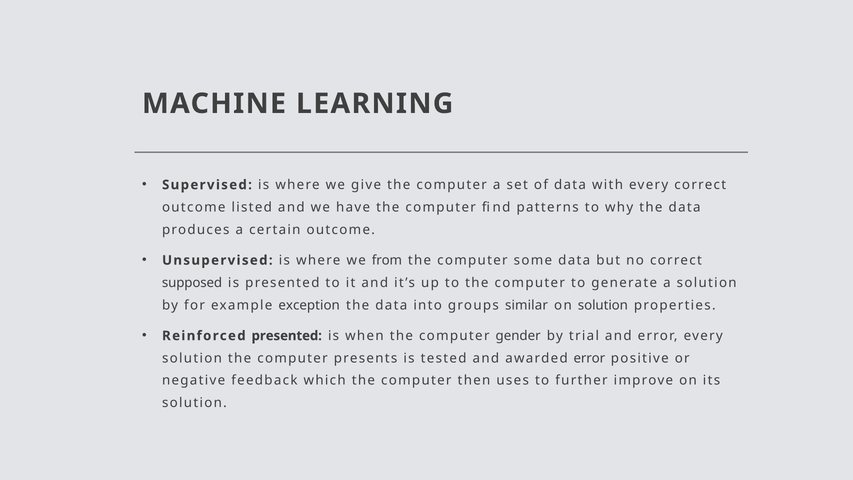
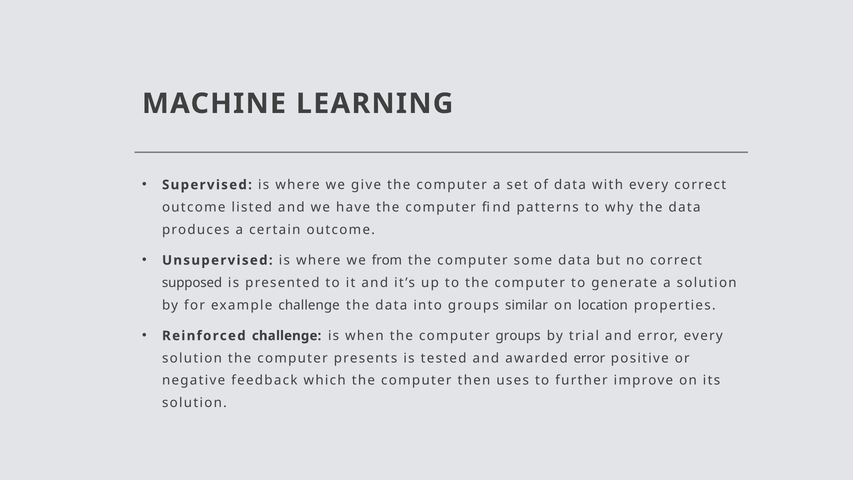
example exception: exception -> challenge
on solution: solution -> location
Reinforced presented: presented -> challenge
computer gender: gender -> groups
